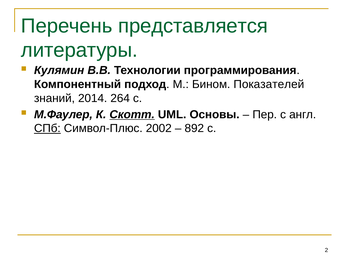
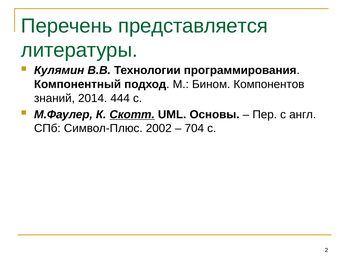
Показателей: Показателей -> Компонентов
264: 264 -> 444
СПб underline: present -> none
892: 892 -> 704
